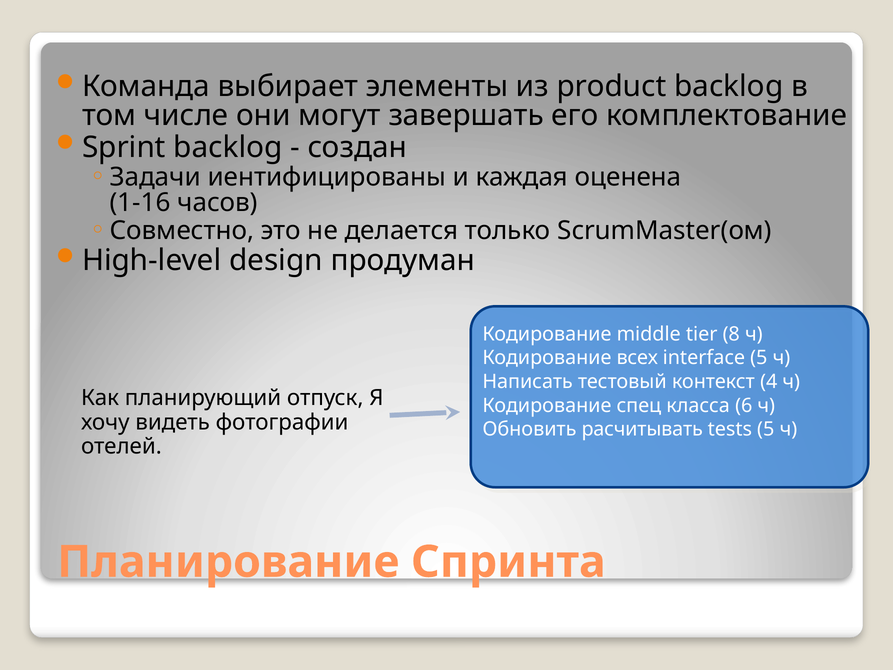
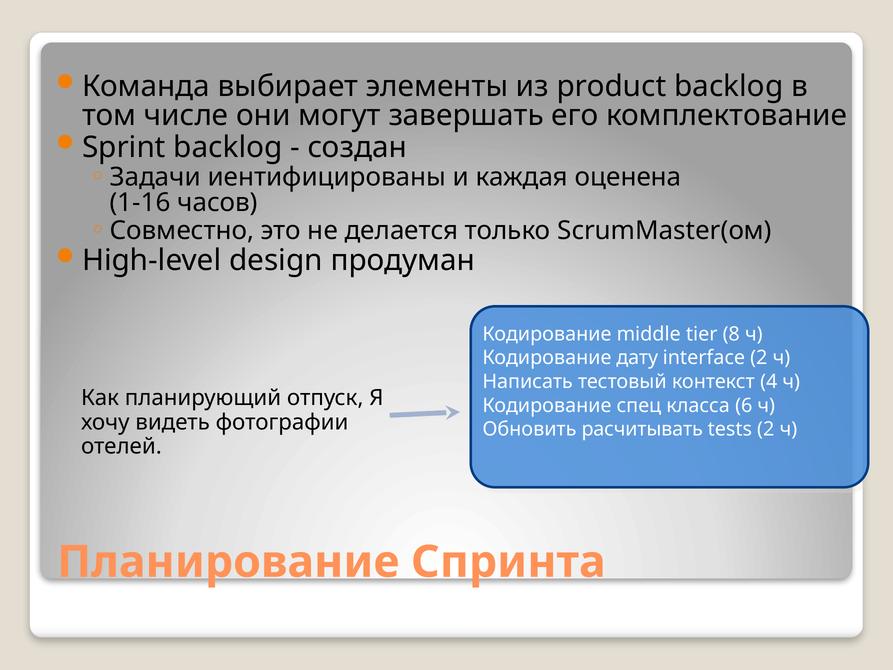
всех: всех -> дату
interface 5: 5 -> 2
tests 5: 5 -> 2
